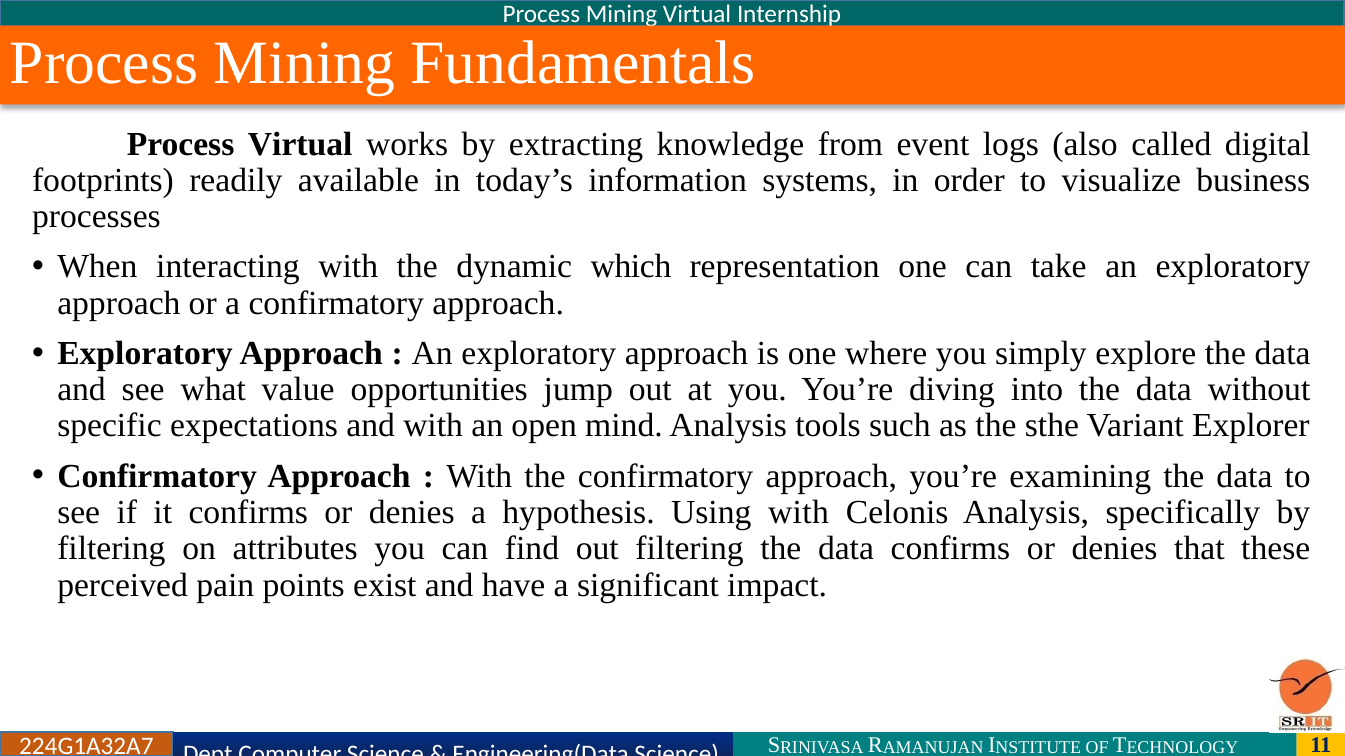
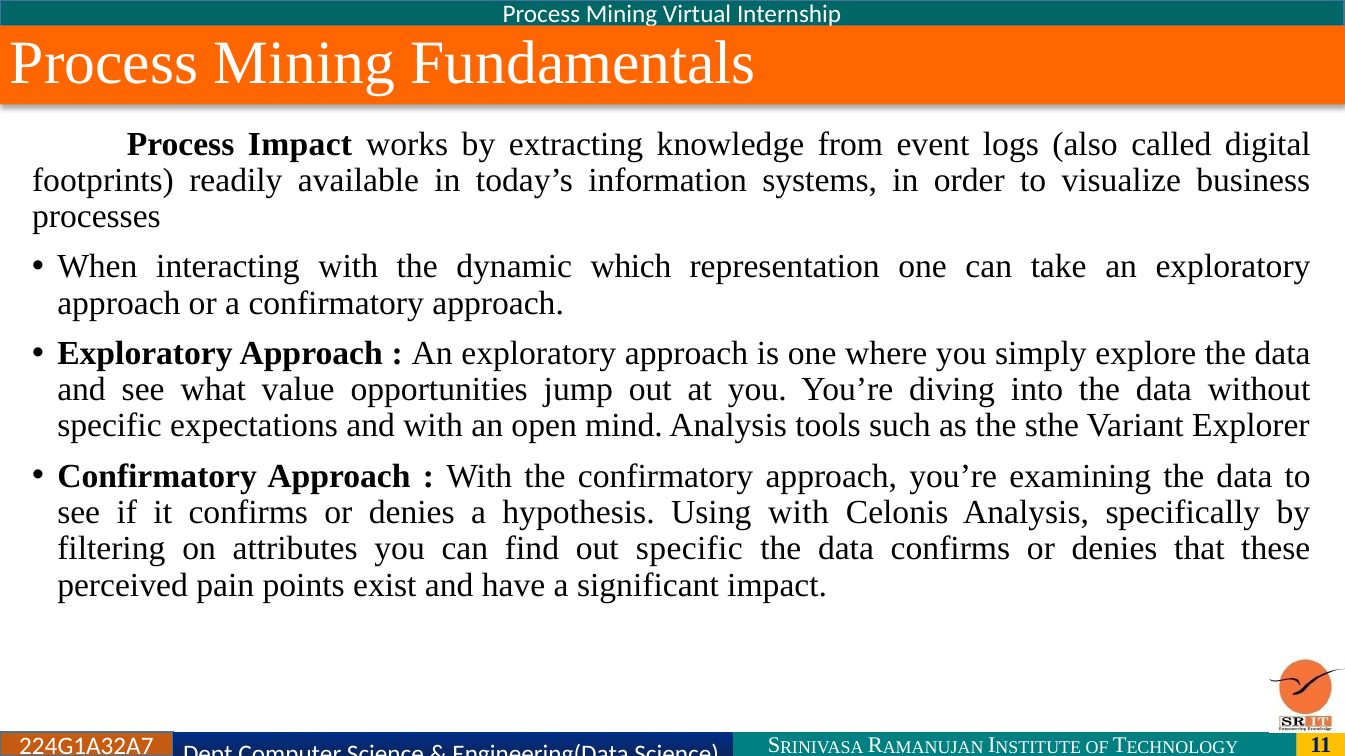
Process Virtual: Virtual -> Impact
out filtering: filtering -> specific
